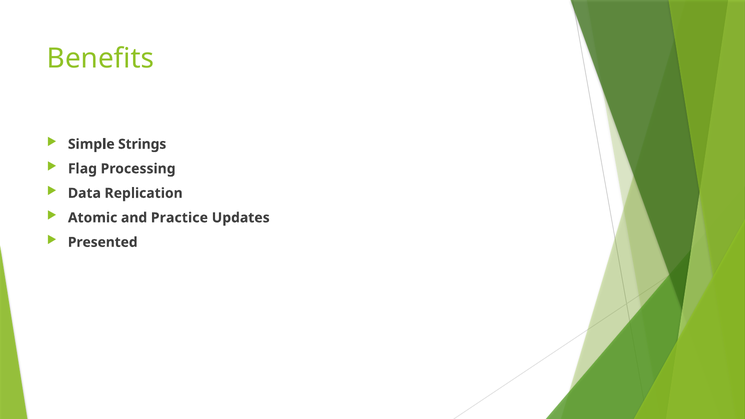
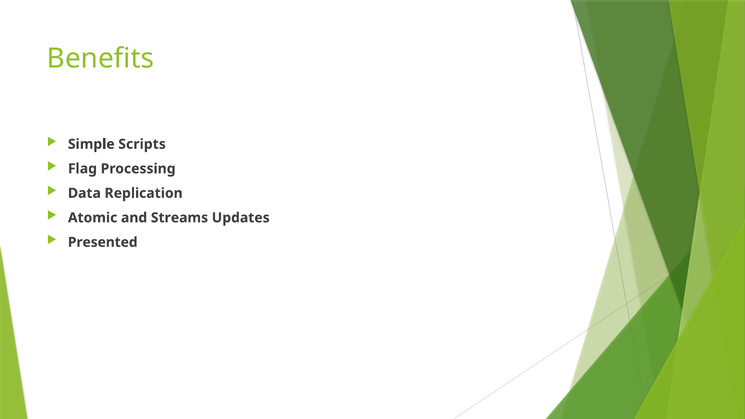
Strings: Strings -> Scripts
Practice: Practice -> Streams
